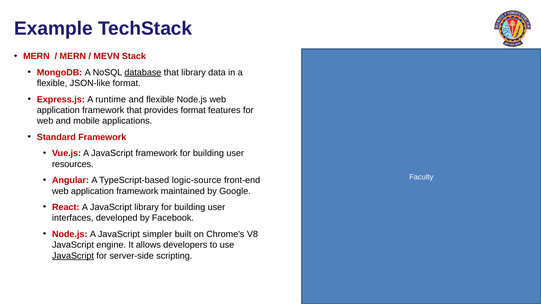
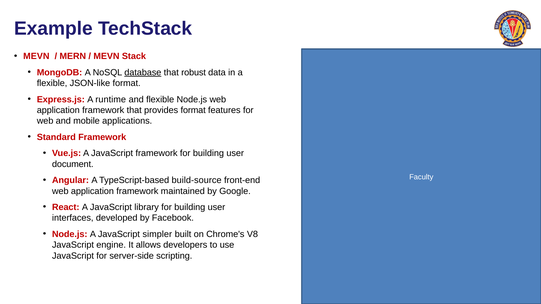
MERN at (36, 56): MERN -> MEVN
that library: library -> robust
resources: resources -> document
logic-source: logic-source -> build-source
JavaScript at (73, 256) underline: present -> none
